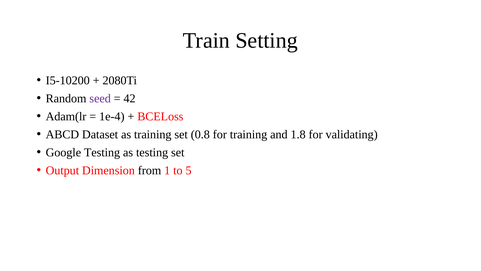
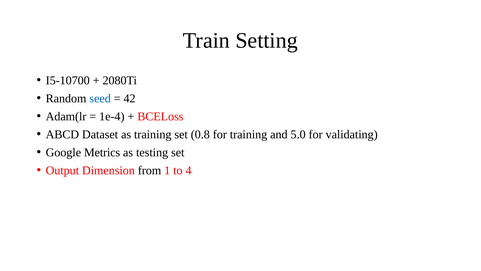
I5-10200: I5-10200 -> I5-10700
seed colour: purple -> blue
1.8: 1.8 -> 5.0
Google Testing: Testing -> Metrics
5: 5 -> 4
